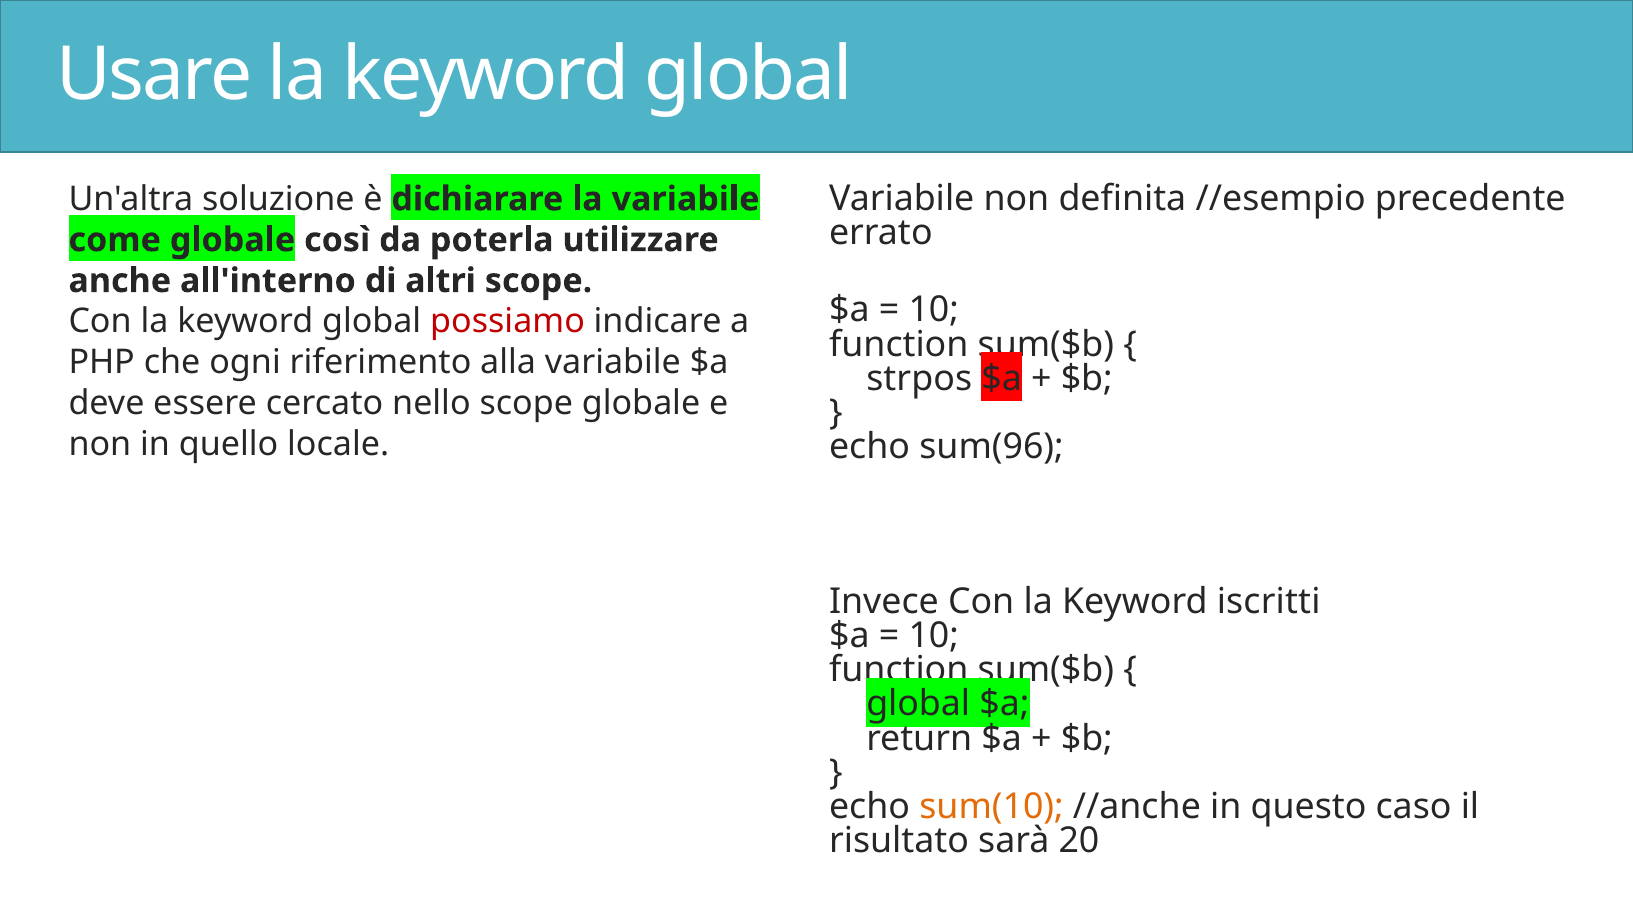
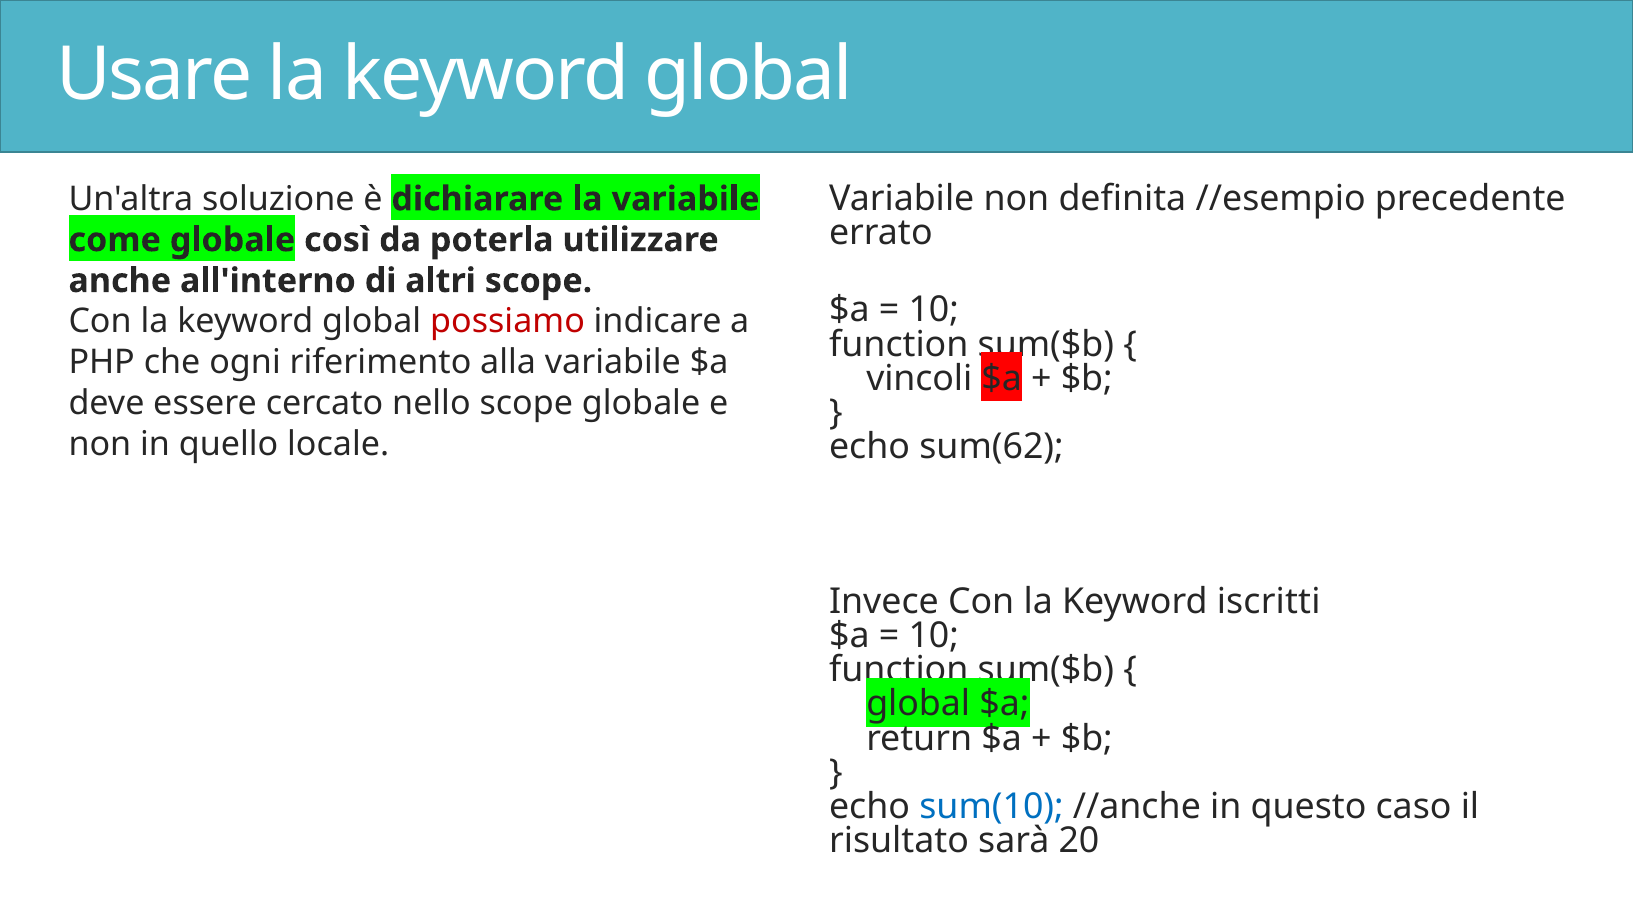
strpos: strpos -> vincoli
sum(96: sum(96 -> sum(62
sum(10 colour: orange -> blue
